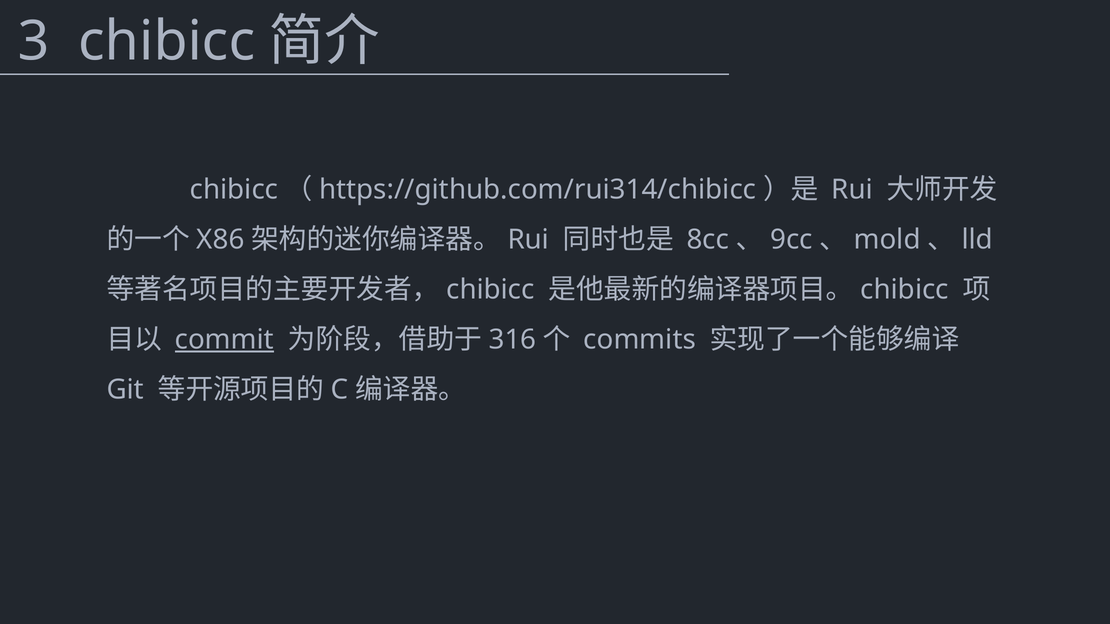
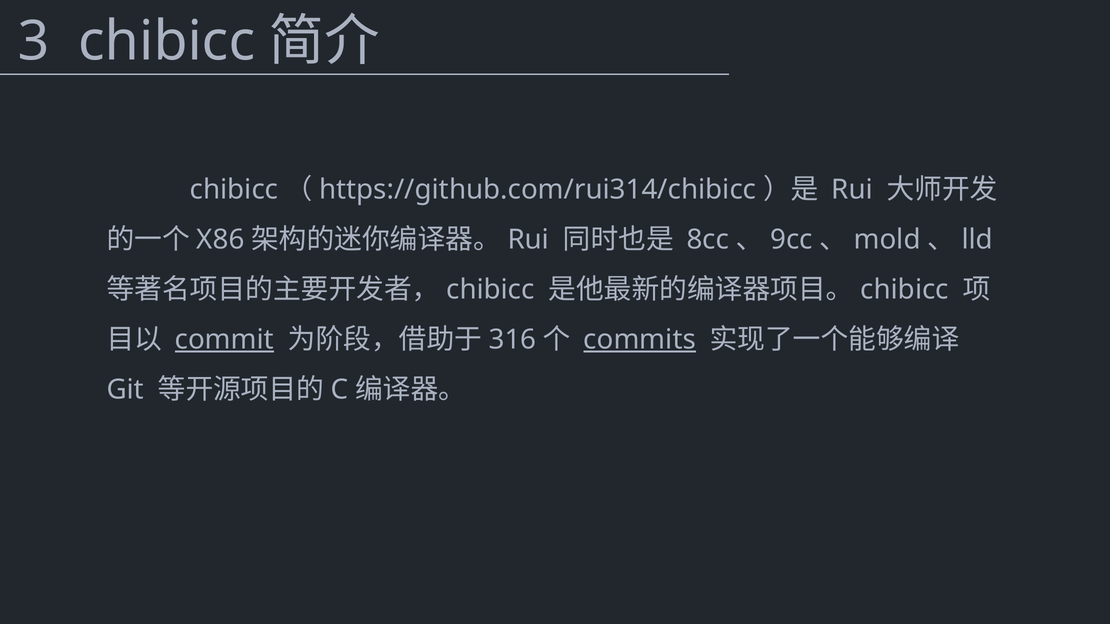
commits underline: none -> present
